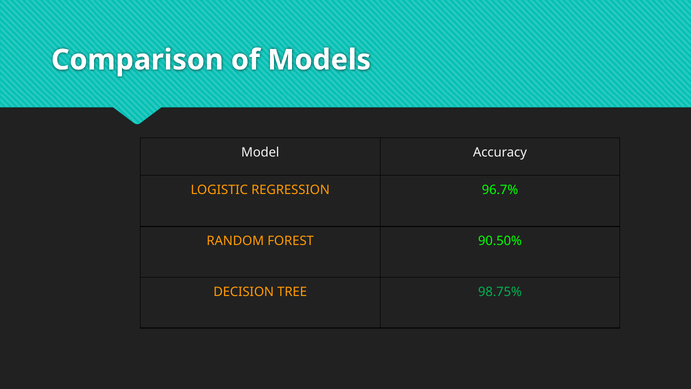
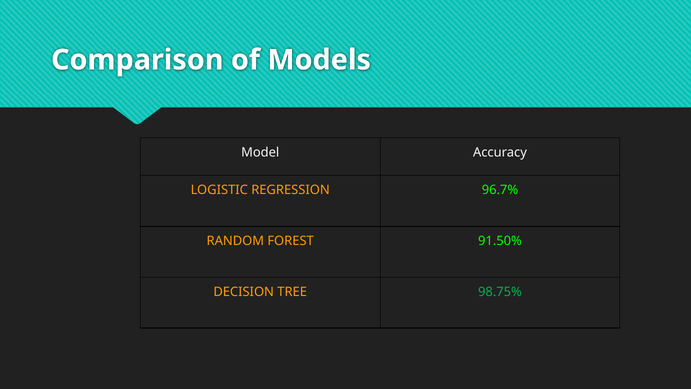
90.50%: 90.50% -> 91.50%
